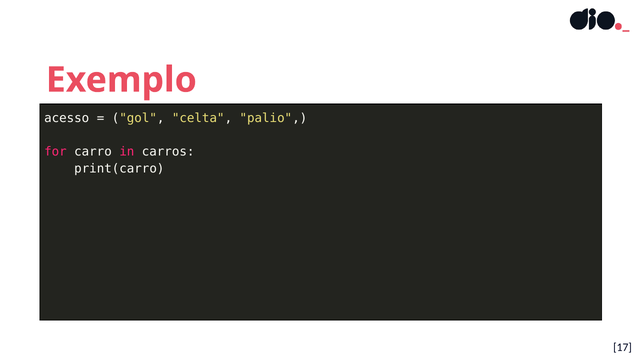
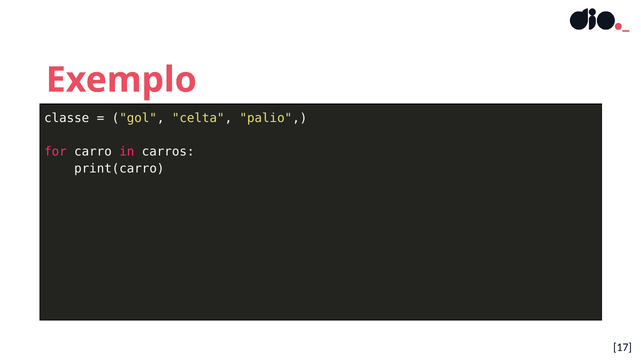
acesso: acesso -> classe
